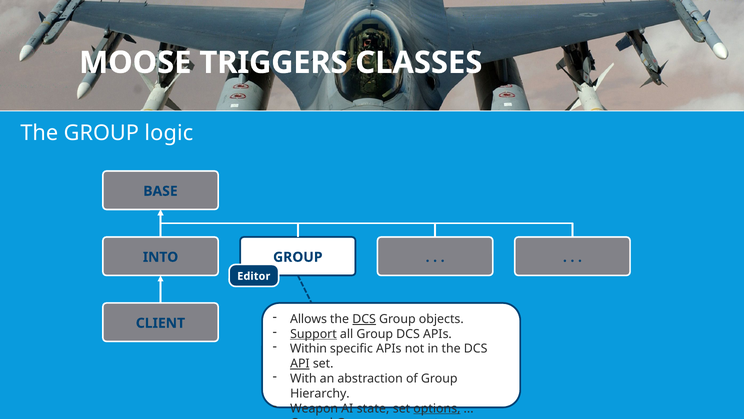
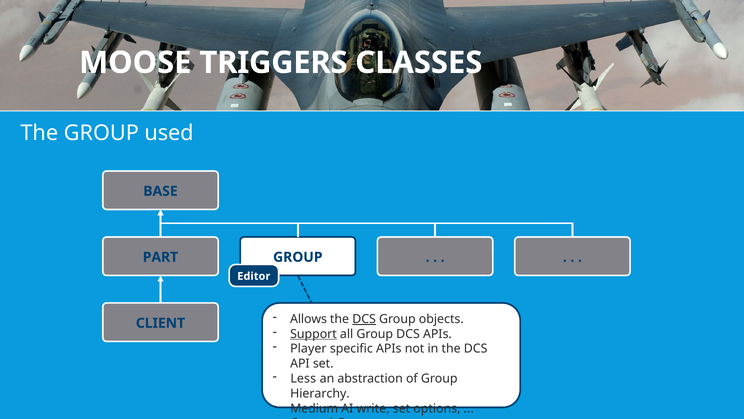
logic: logic -> used
INTO: INTO -> PART
Within: Within -> Player
API underline: present -> none
With: With -> Less
Weapon: Weapon -> Medium
state: state -> write
options underline: present -> none
